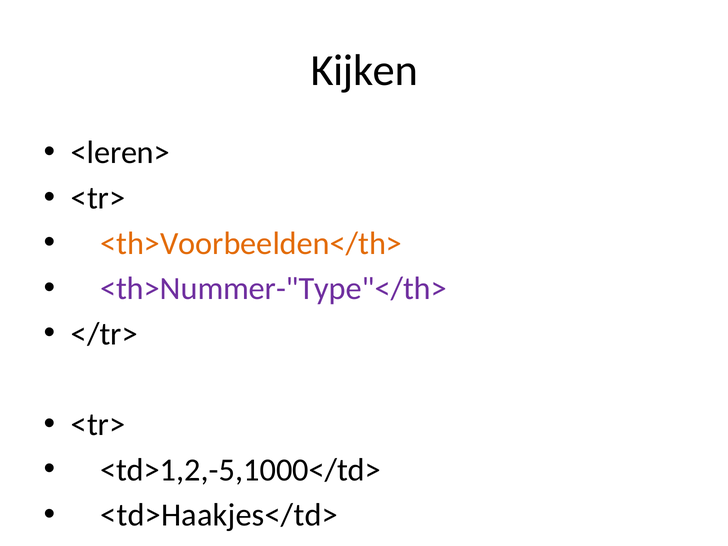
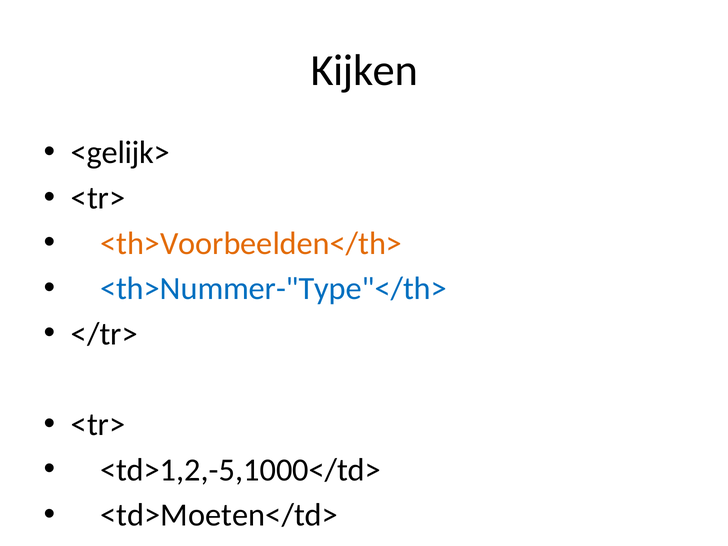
<leren>: <leren> -> <gelijk>
<th>Nummer-"Type"</th> colour: purple -> blue
<td>Haakjes</td>: <td>Haakjes</td> -> <td>Moeten</td>
